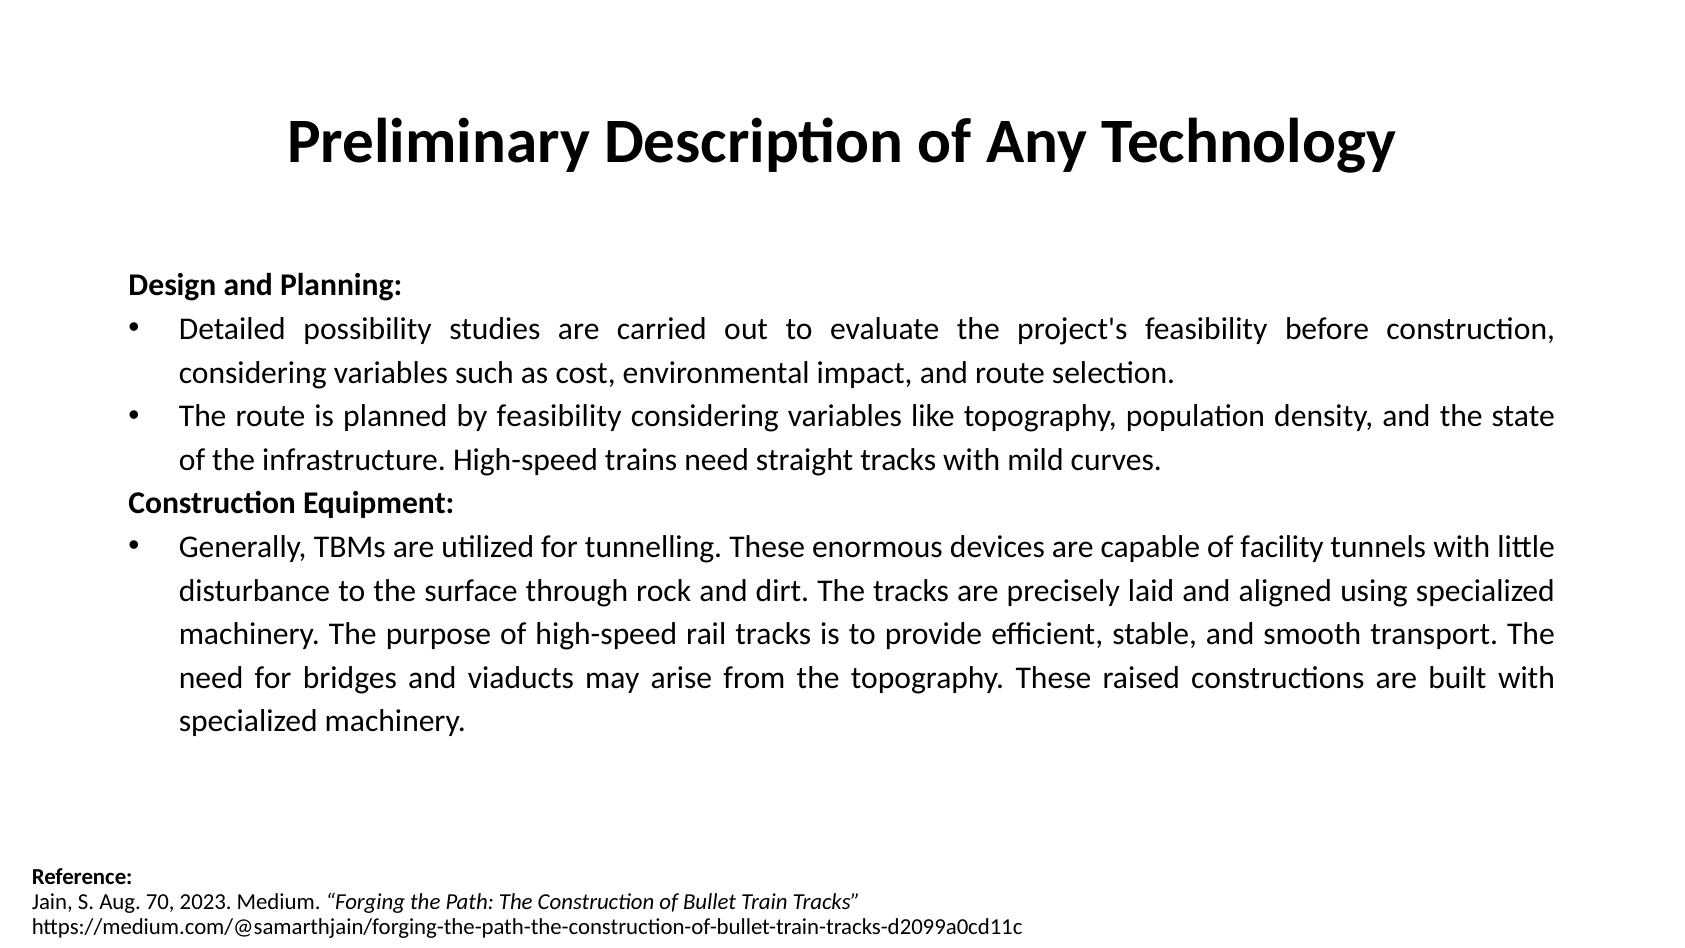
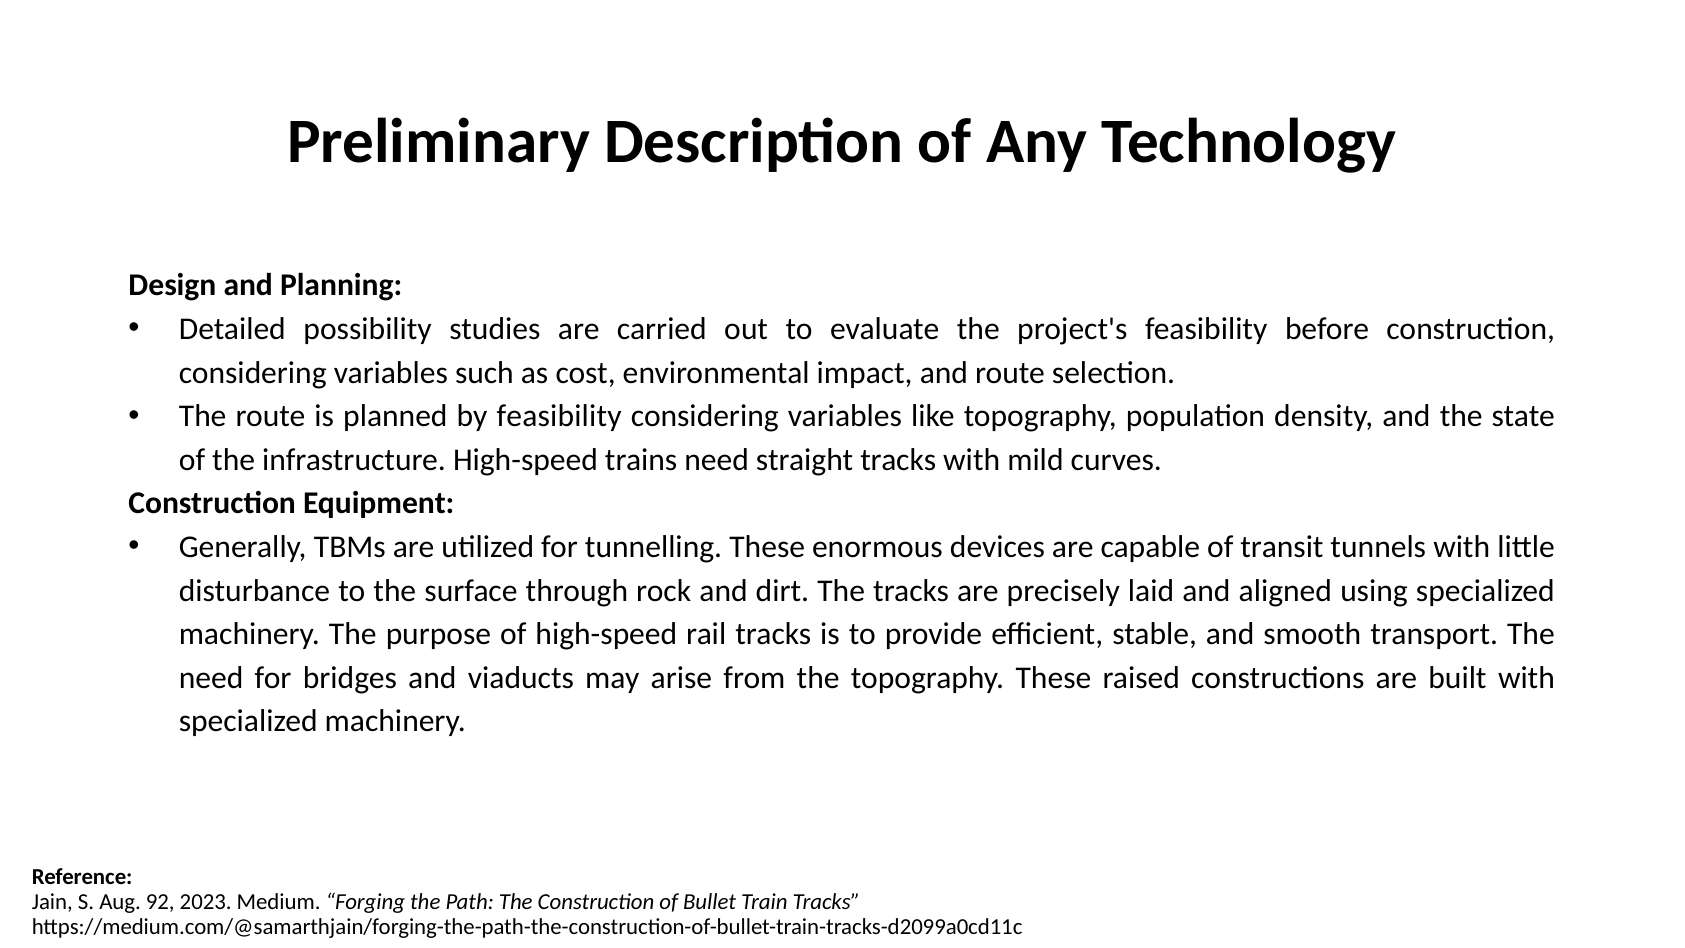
facility: facility -> transit
70: 70 -> 92
